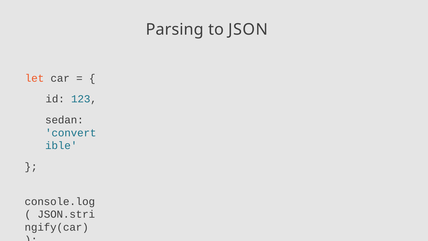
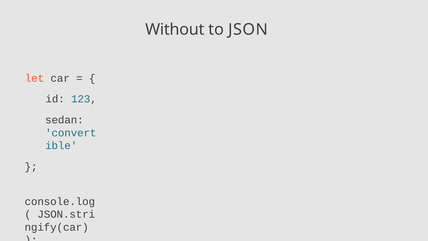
Parsing: Parsing -> Without
